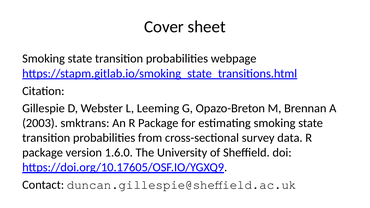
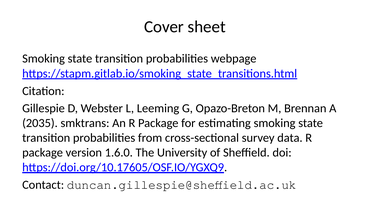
2003: 2003 -> 2035
